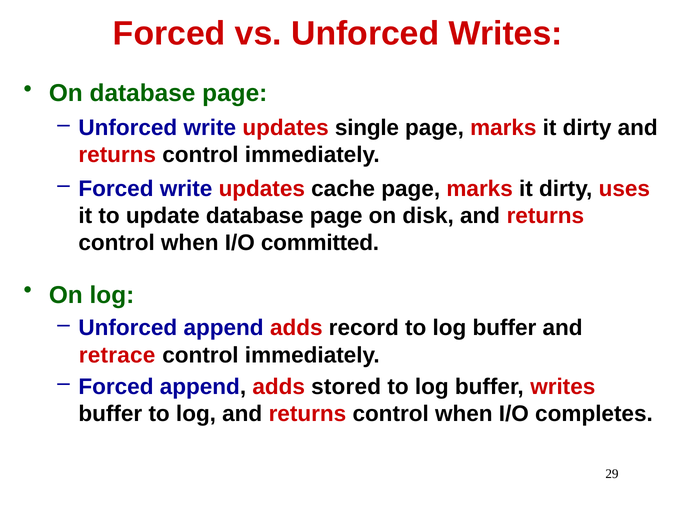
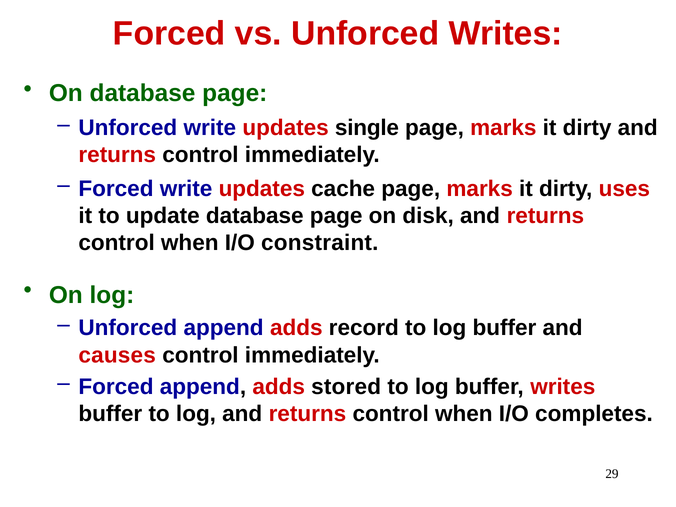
committed: committed -> constraint
retrace: retrace -> causes
